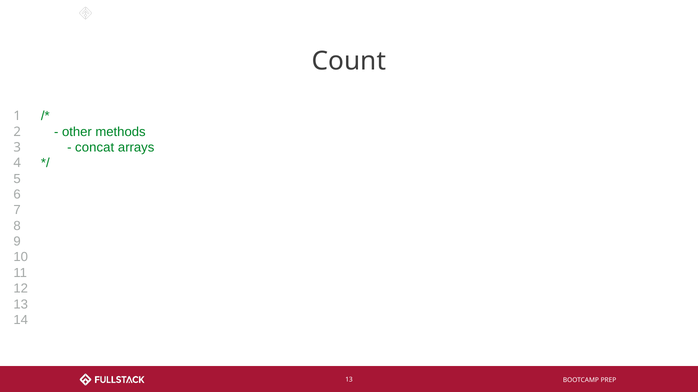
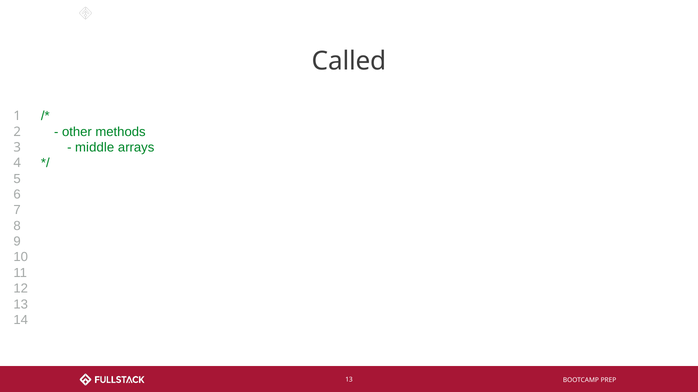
Count: Count -> Called
concat: concat -> middle
